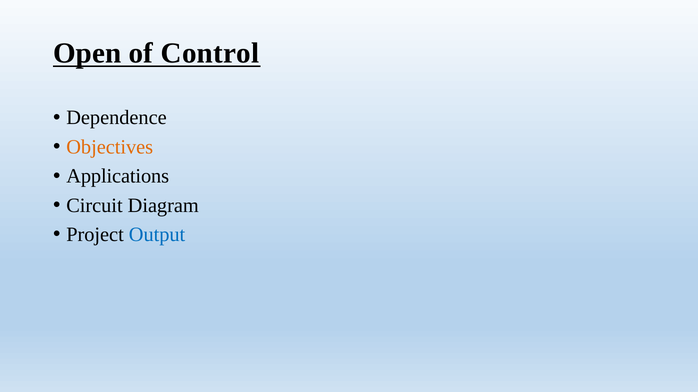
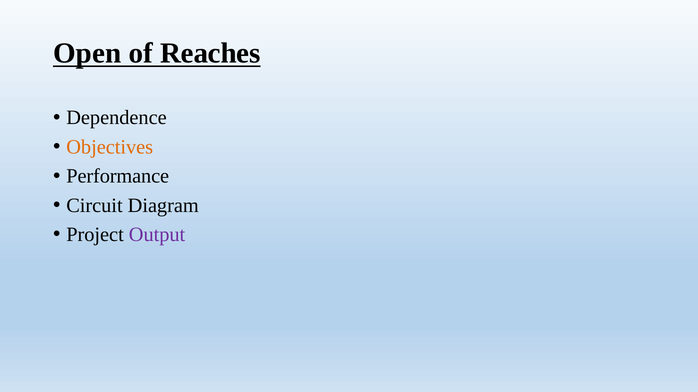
Control: Control -> Reaches
Applications: Applications -> Performance
Output colour: blue -> purple
